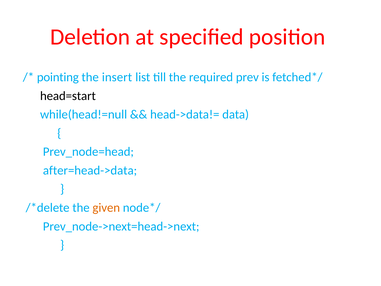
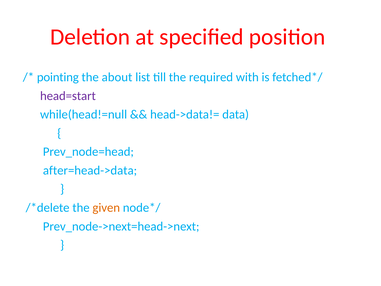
insert: insert -> about
prev: prev -> with
head=start colour: black -> purple
